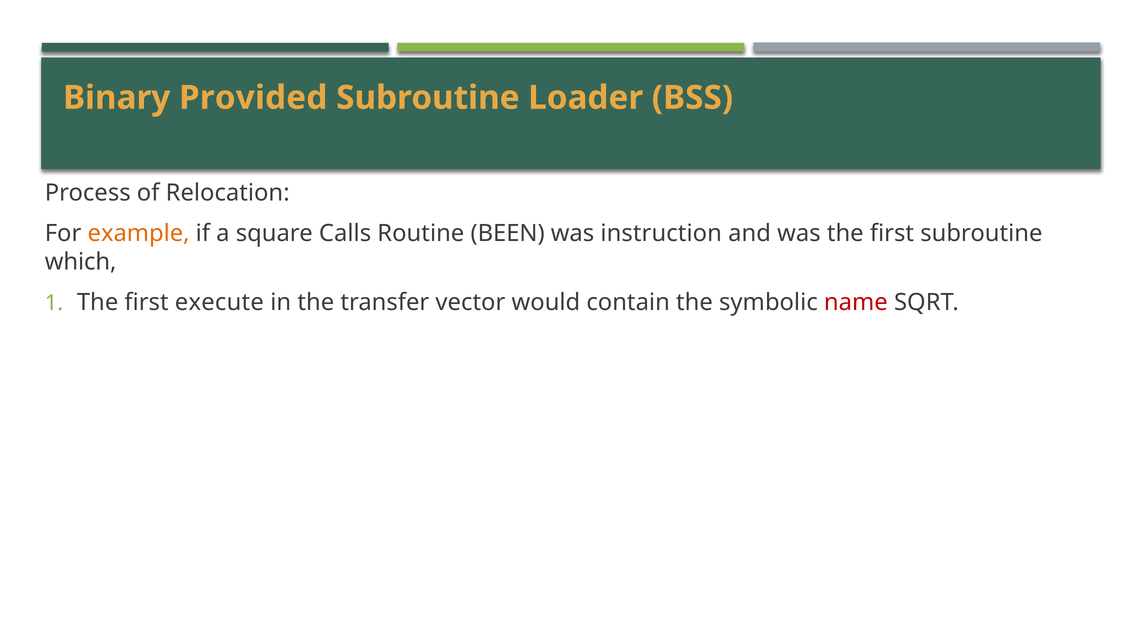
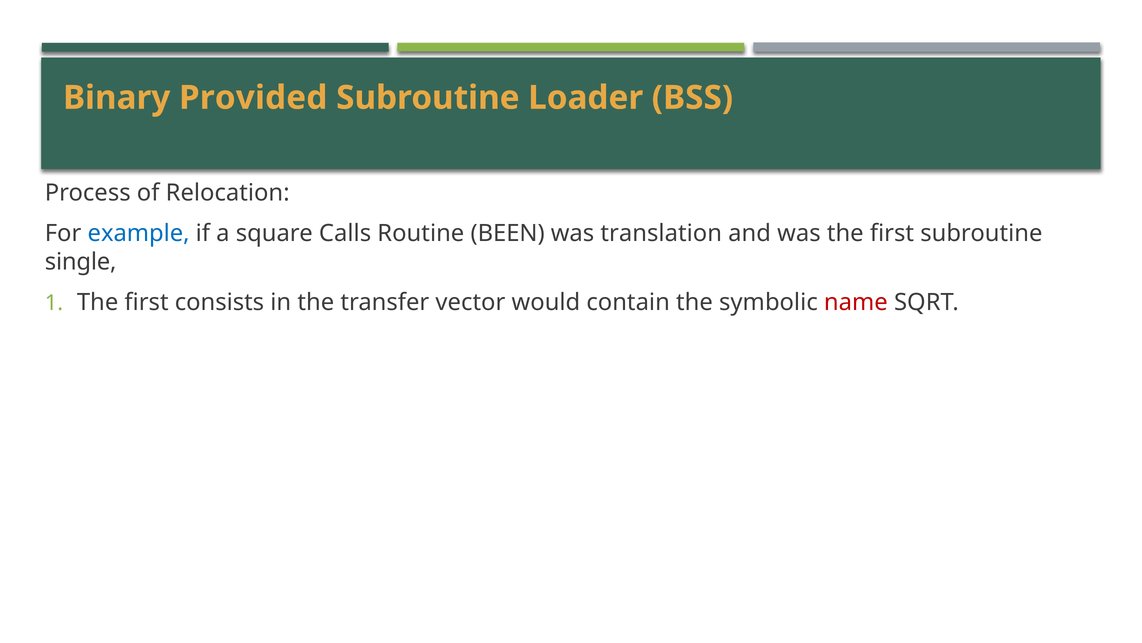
example colour: orange -> blue
instruction: instruction -> translation
which: which -> single
execute: execute -> consists
